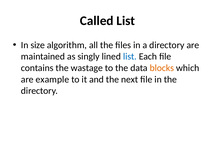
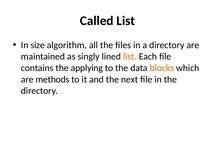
list at (130, 57) colour: blue -> orange
wastage: wastage -> applying
example: example -> methods
